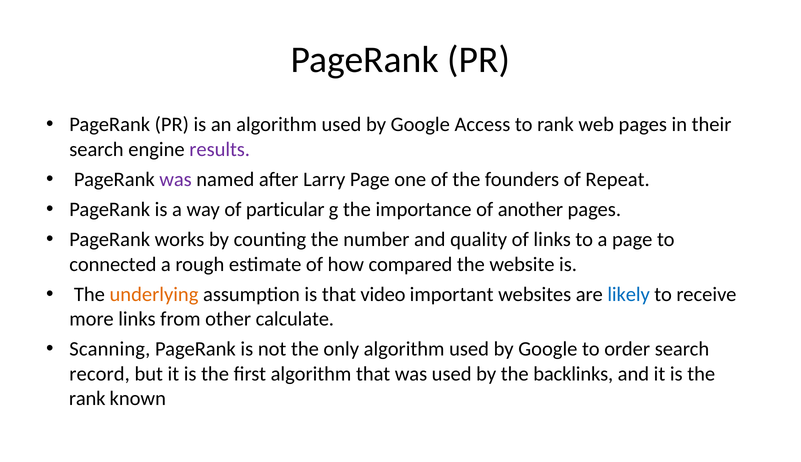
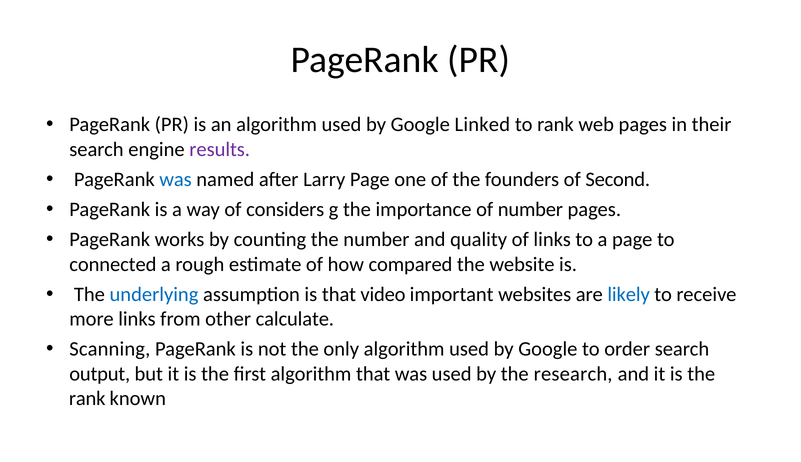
Access: Access -> Linked
was at (176, 179) colour: purple -> blue
Repeat: Repeat -> Second
particular: particular -> considers
of another: another -> number
underlying colour: orange -> blue
record: record -> output
backlinks: backlinks -> research
